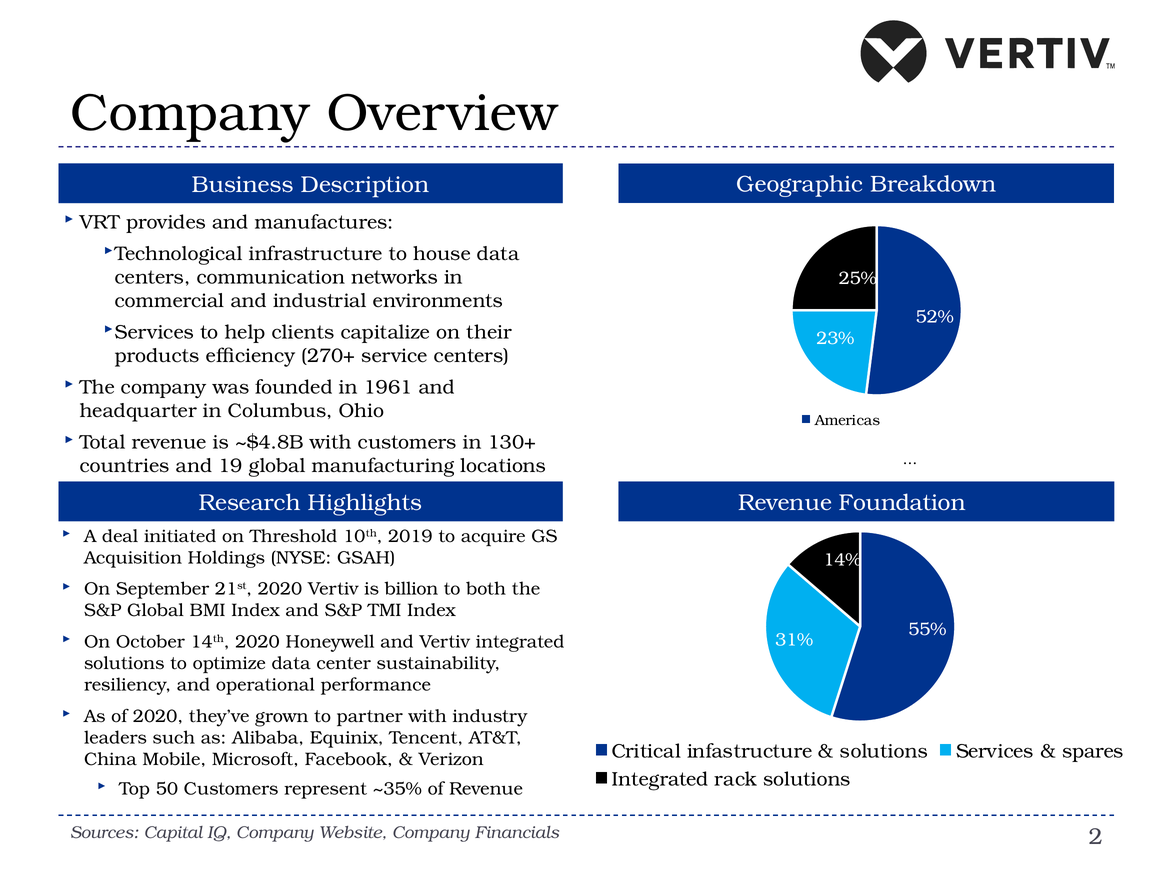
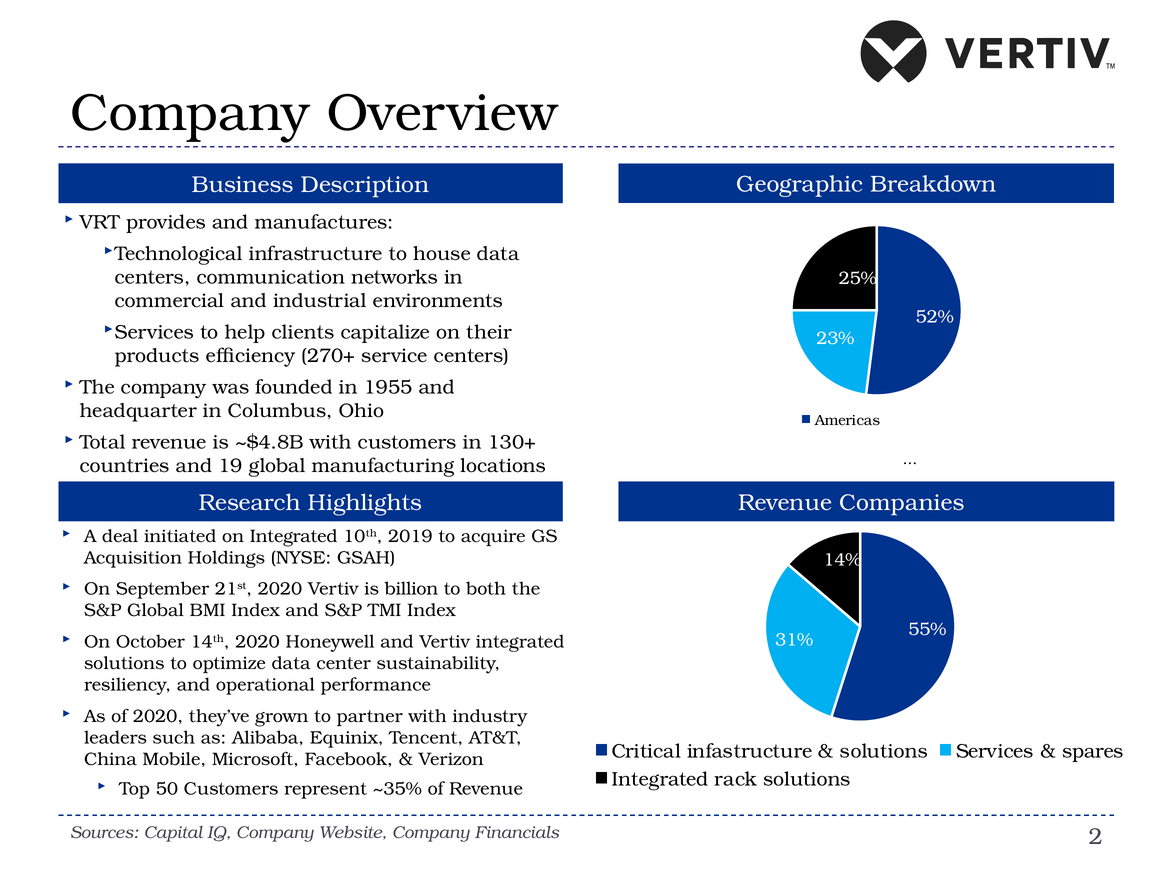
1961: 1961 -> 1955
Foundation: Foundation -> Companies
on Threshold: Threshold -> Integrated
